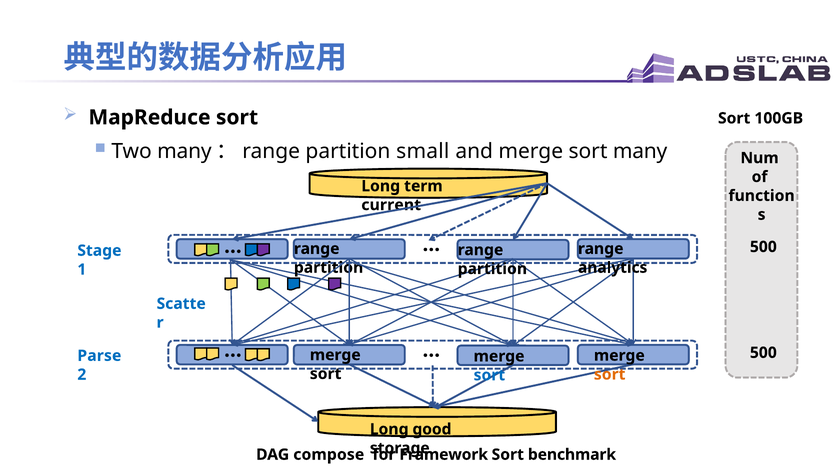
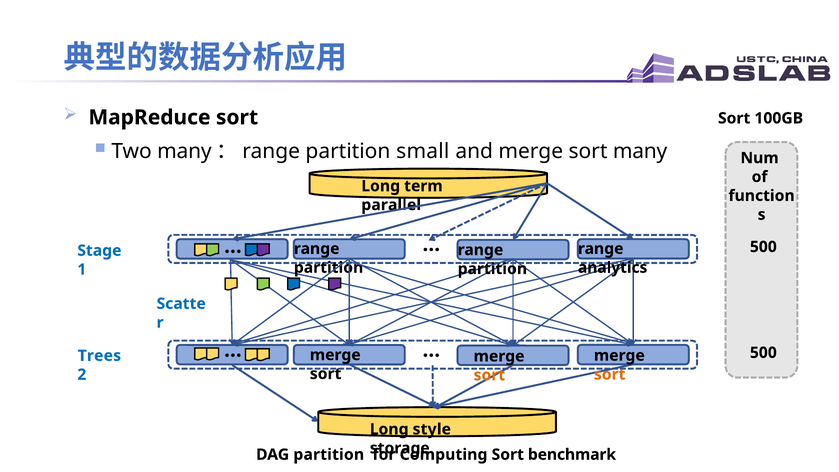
current: current -> parallel
Parse: Parse -> Trees
sort at (489, 375) colour: blue -> orange
good: good -> style
DAG compose: compose -> partition
Framework: Framework -> Computing
